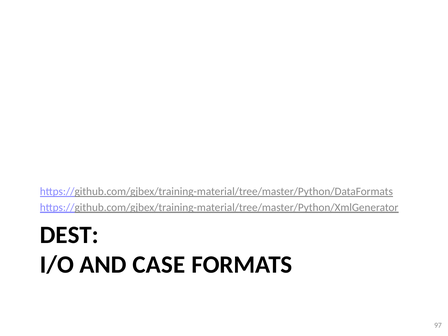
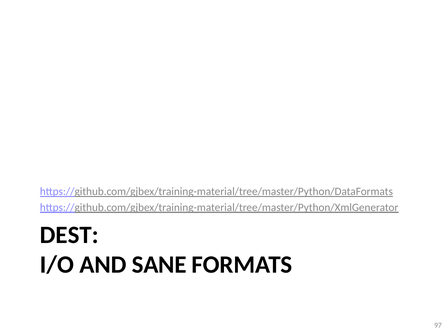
CASE: CASE -> SANE
